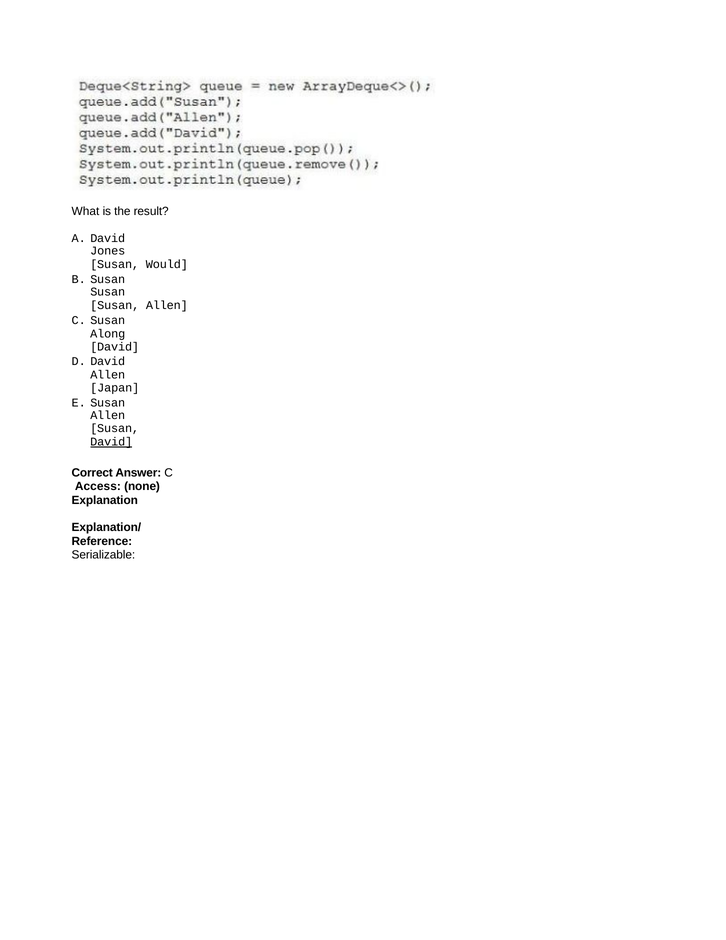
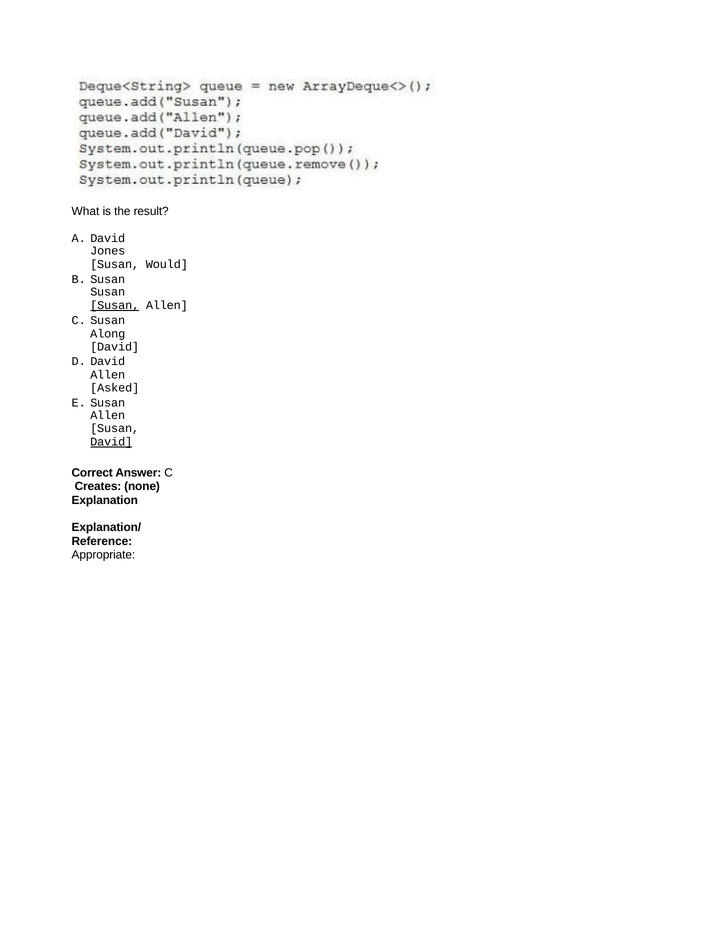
Susan at (115, 305) underline: none -> present
Japan: Japan -> Asked
Access: Access -> Creates
Serializable: Serializable -> Appropriate
